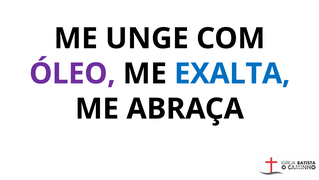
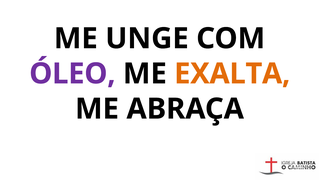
EXALTA colour: blue -> orange
